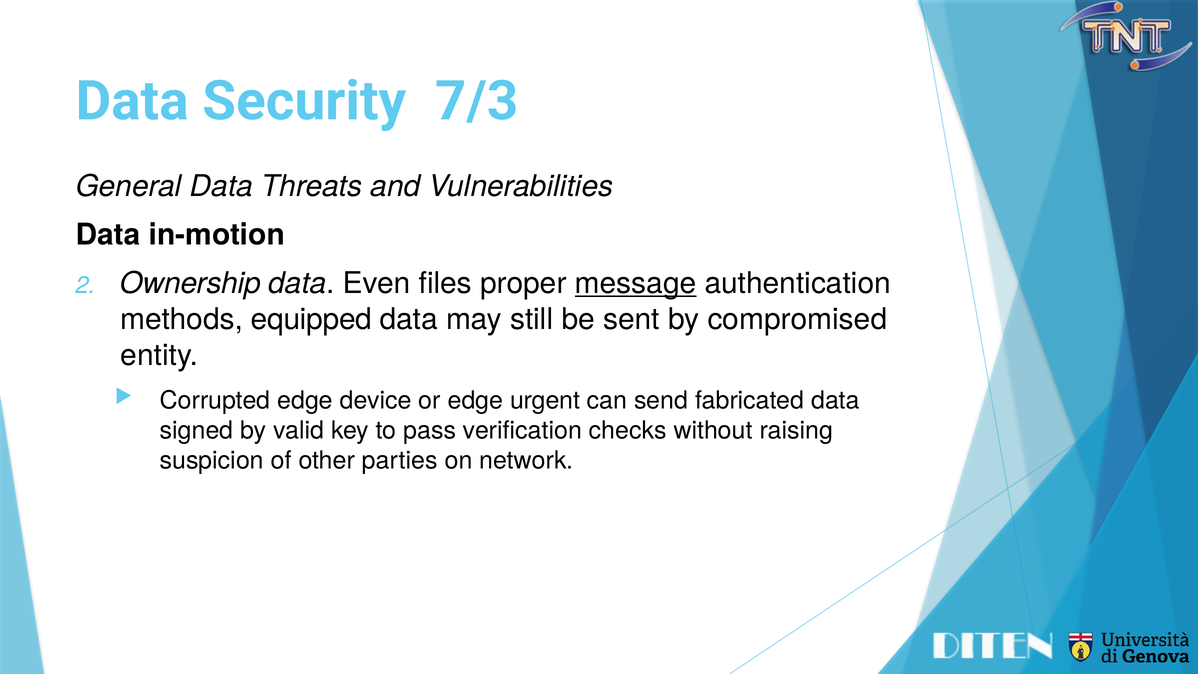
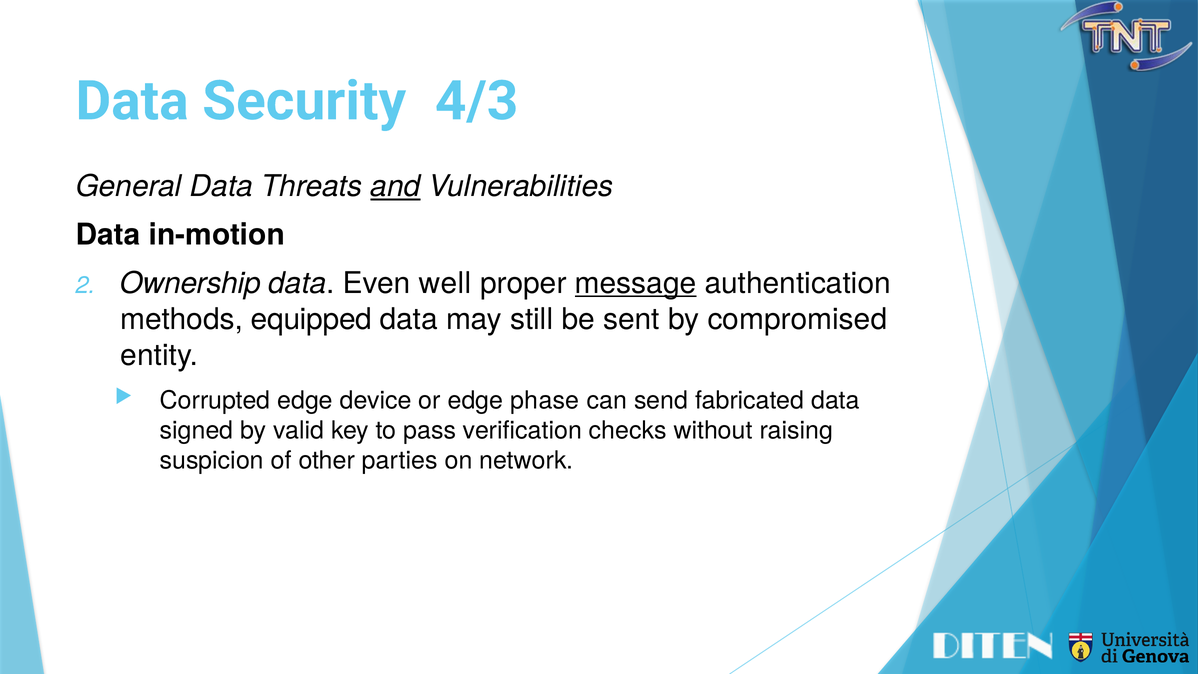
7/3: 7/3 -> 4/3
and underline: none -> present
files: files -> well
urgent: urgent -> phase
